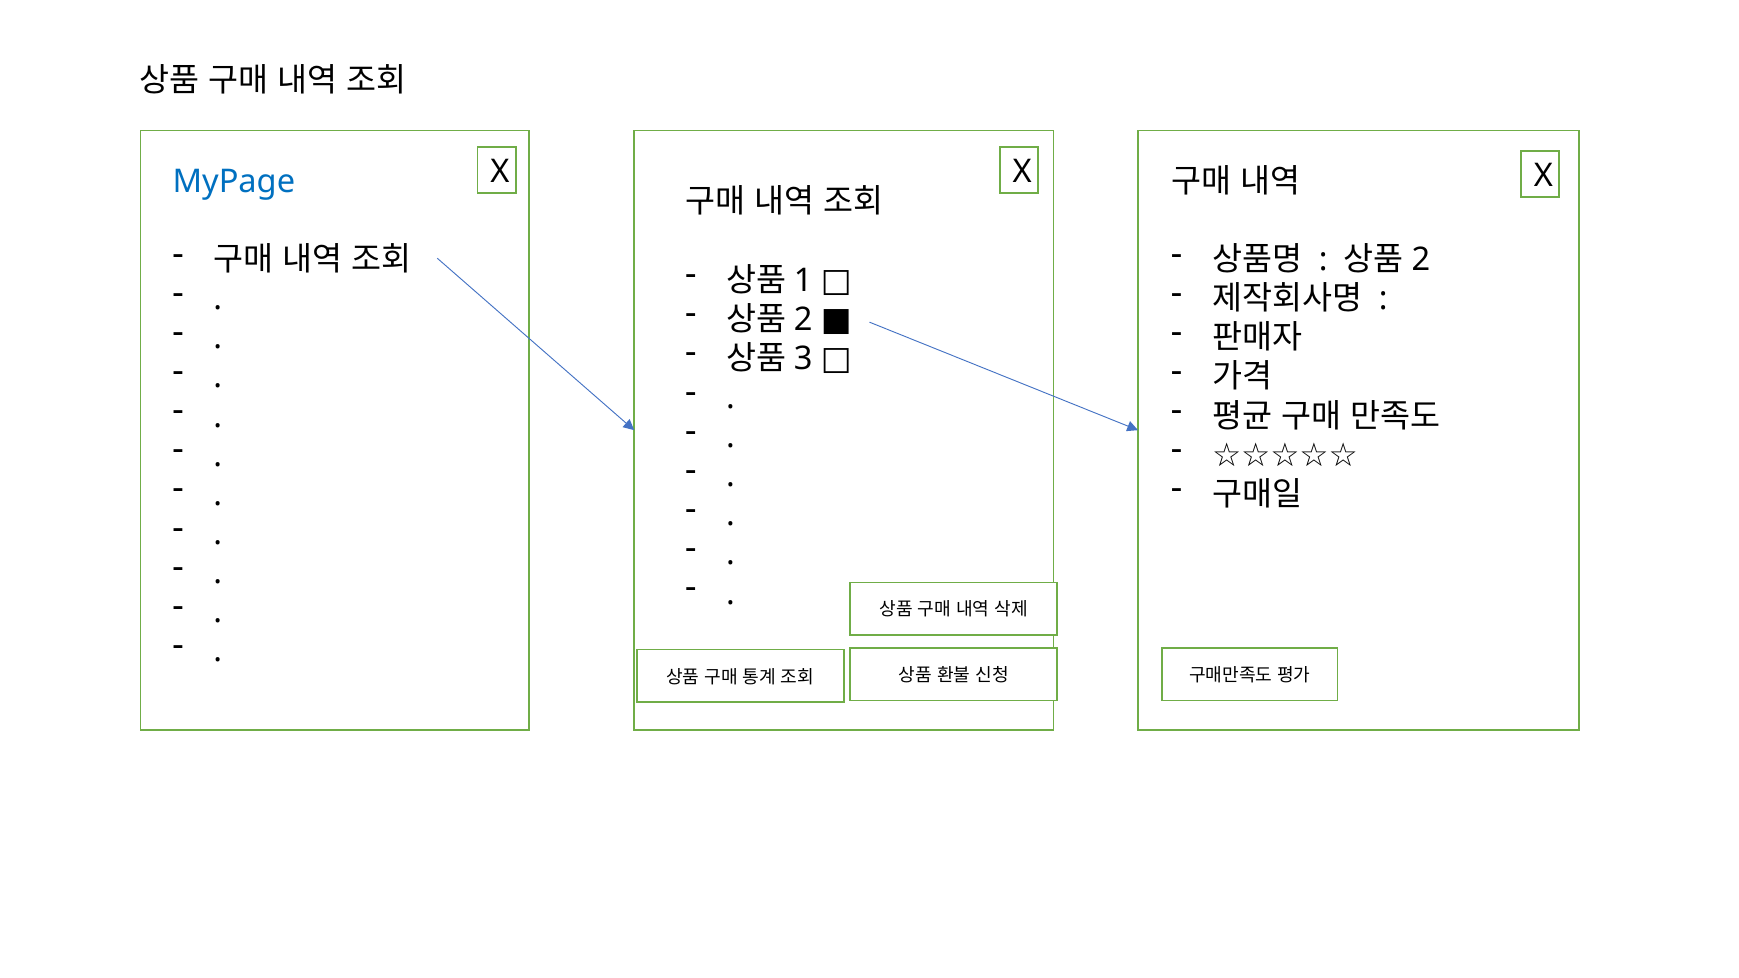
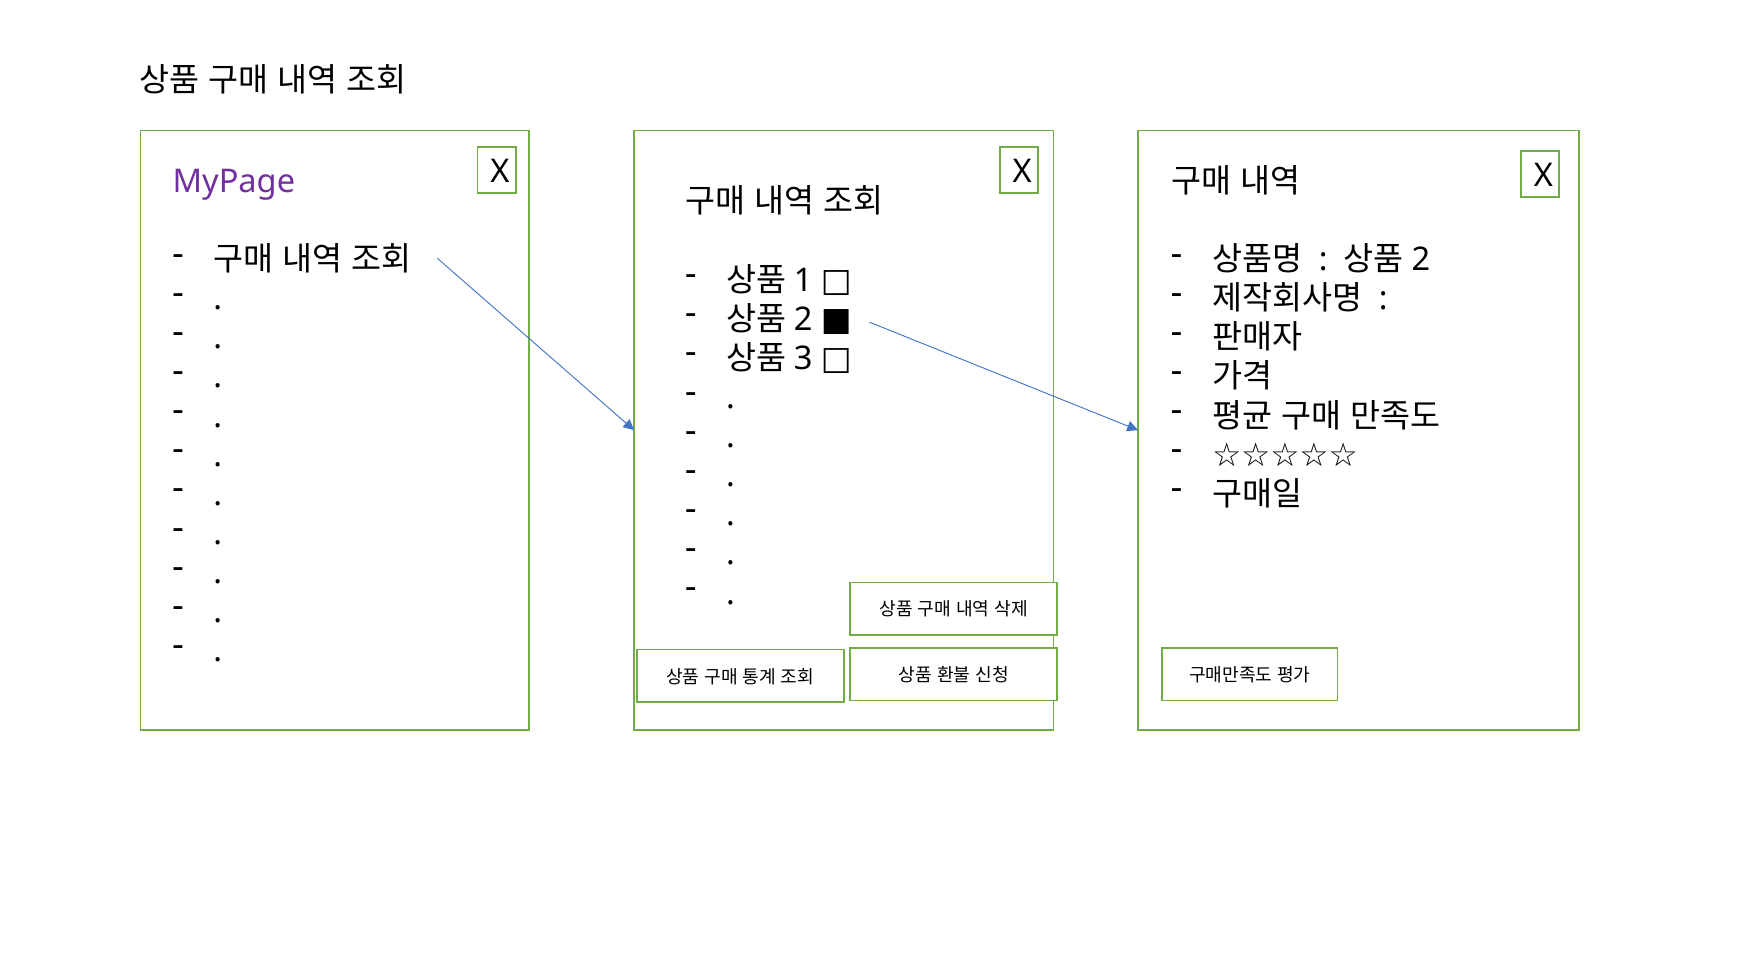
MyPage colour: blue -> purple
